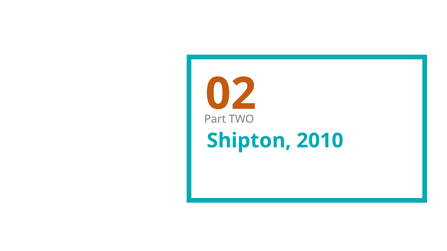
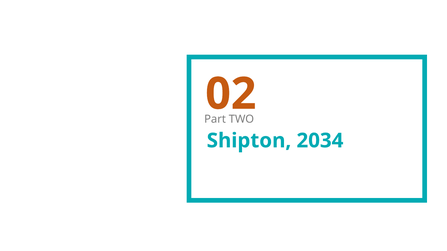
2010: 2010 -> 2034
